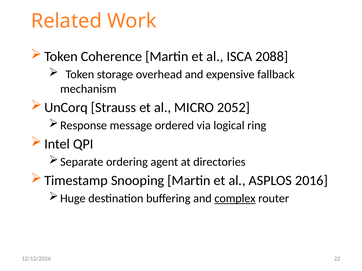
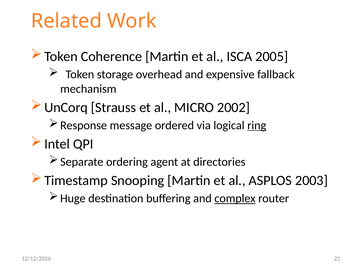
2088: 2088 -> 2005
2052: 2052 -> 2002
ring underline: none -> present
2016: 2016 -> 2003
